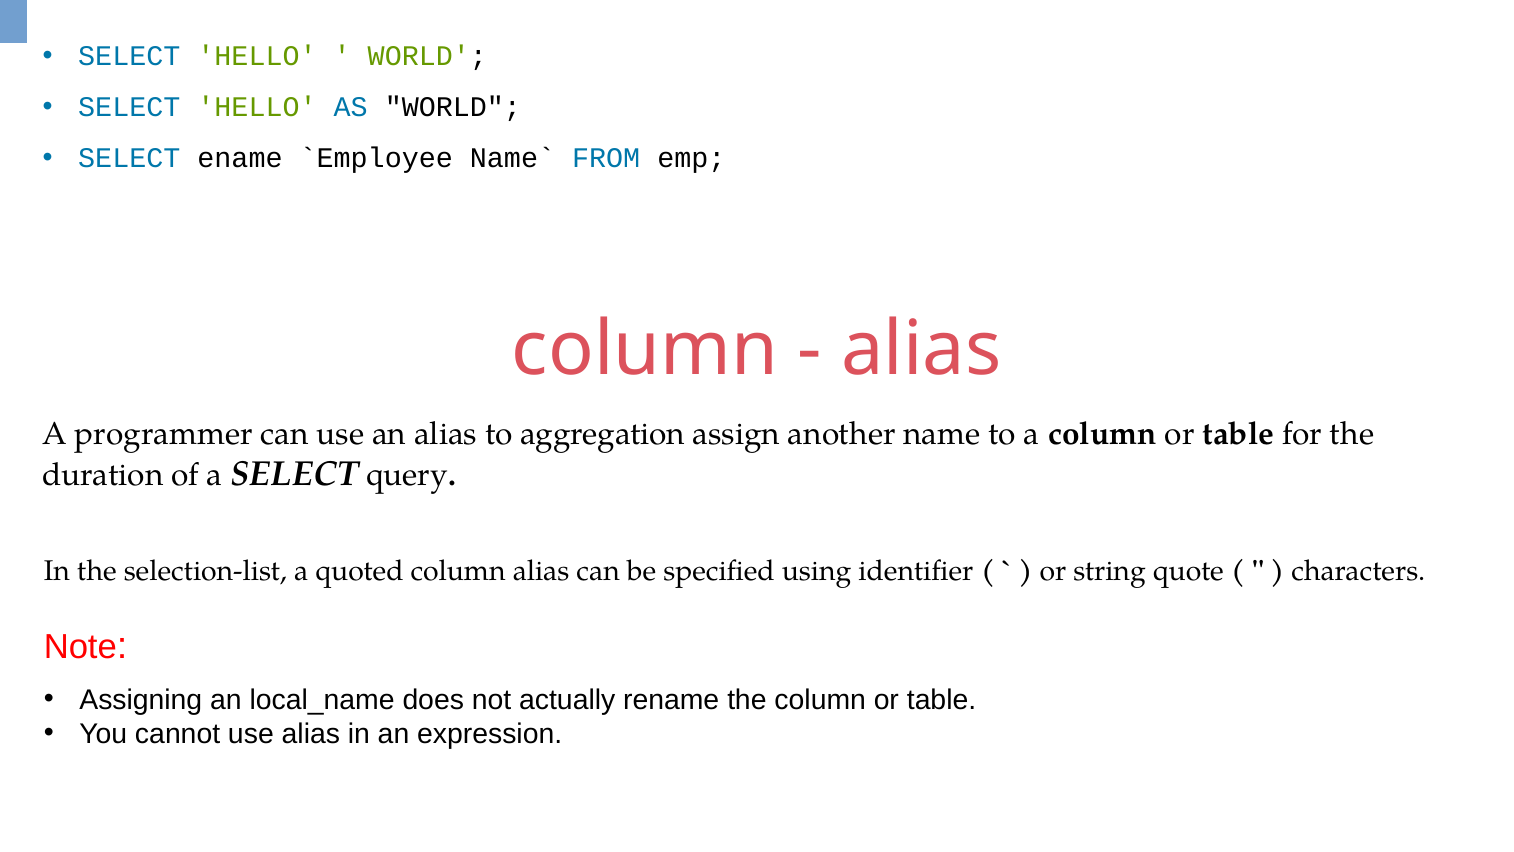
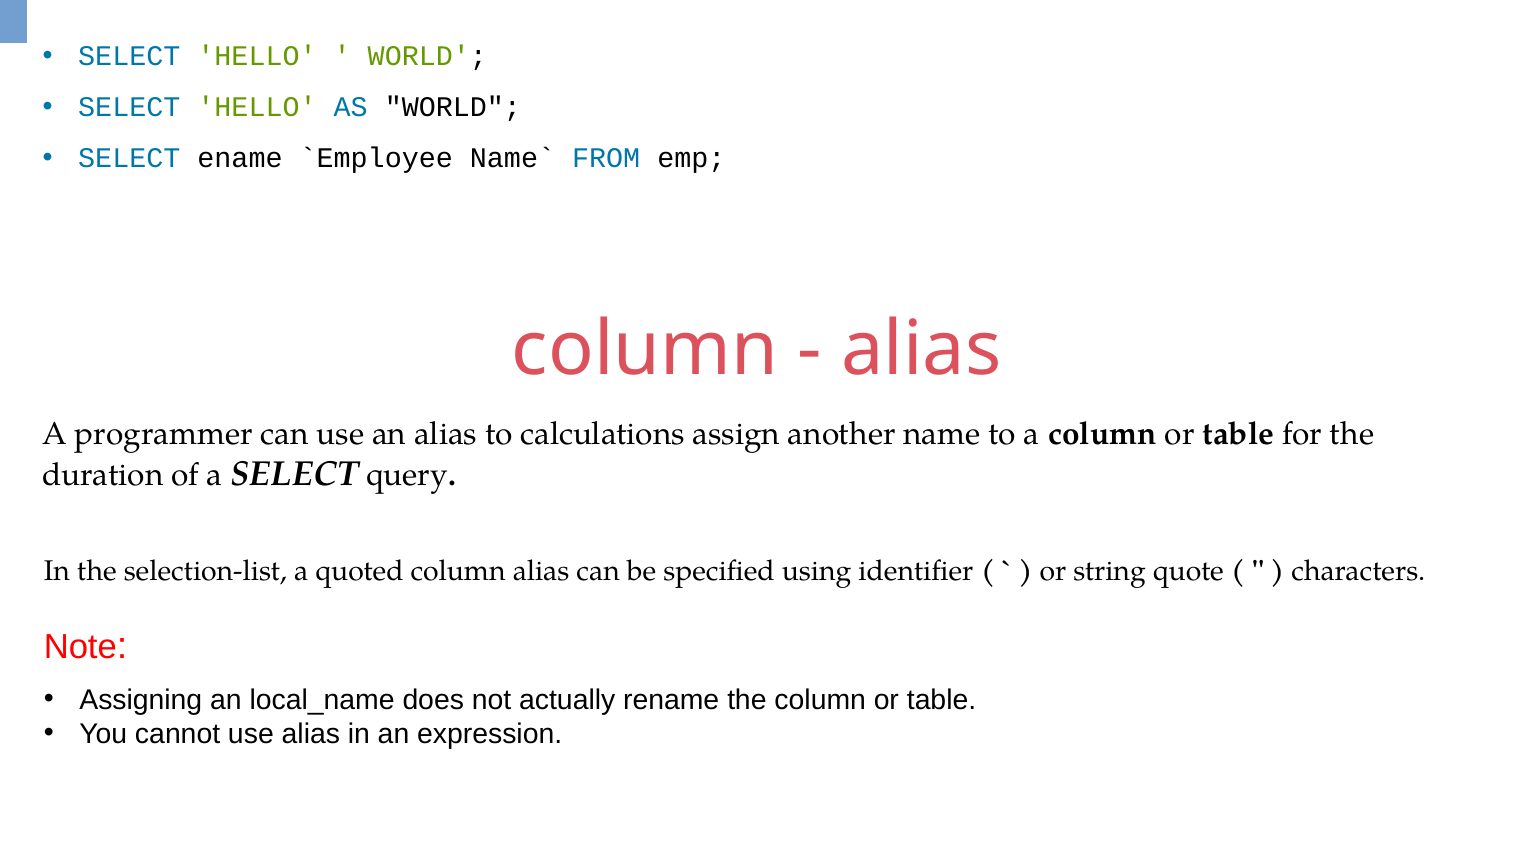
aggregation: aggregation -> calculations
